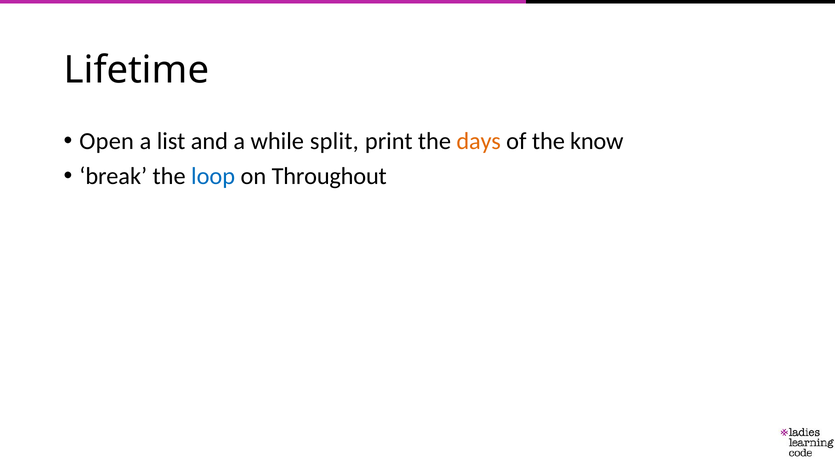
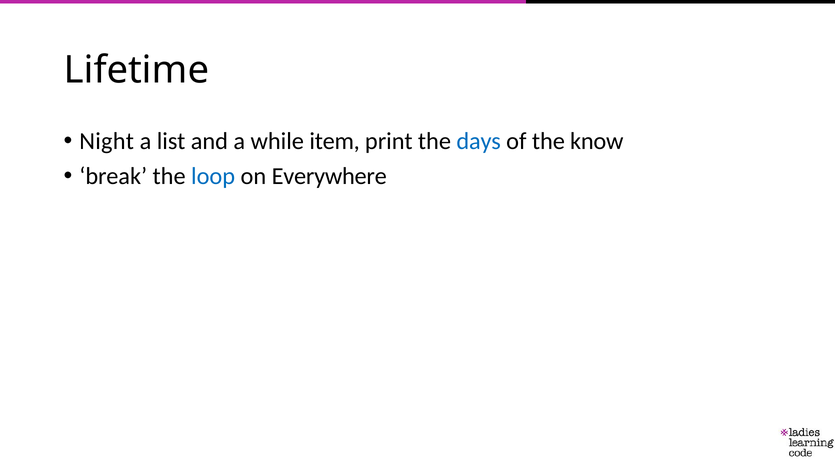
Open: Open -> Night
split: split -> item
days colour: orange -> blue
Throughout: Throughout -> Everywhere
